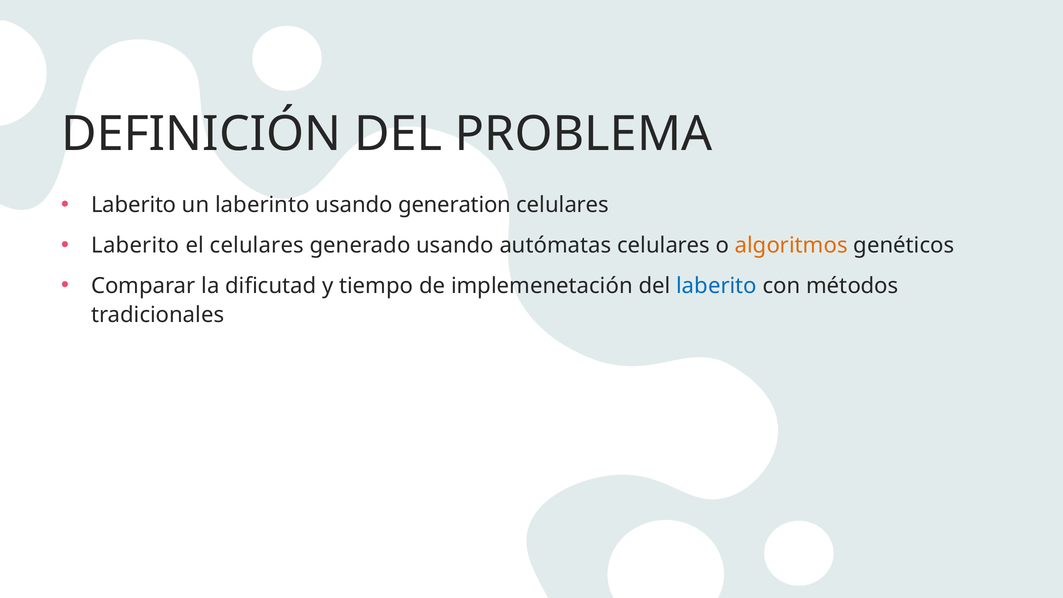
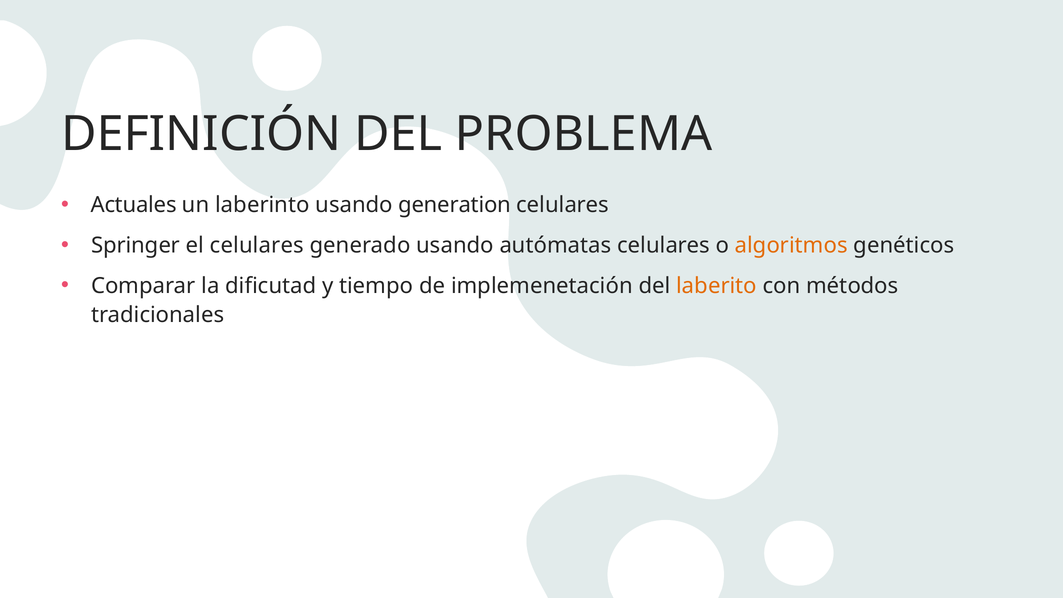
Laberito at (134, 205): Laberito -> Actuales
Laberito at (135, 245): Laberito -> Springer
laberito at (717, 286) colour: blue -> orange
